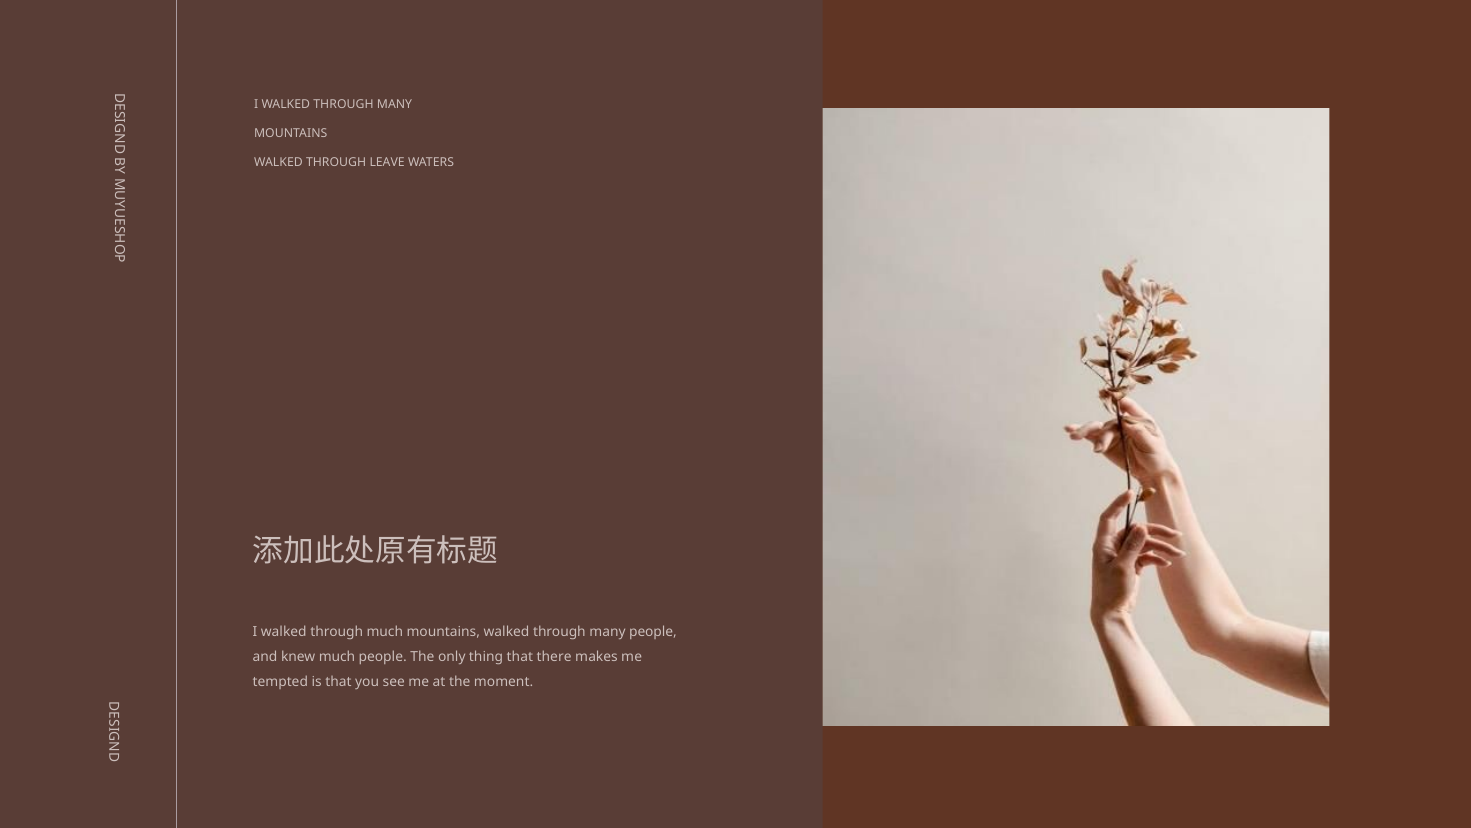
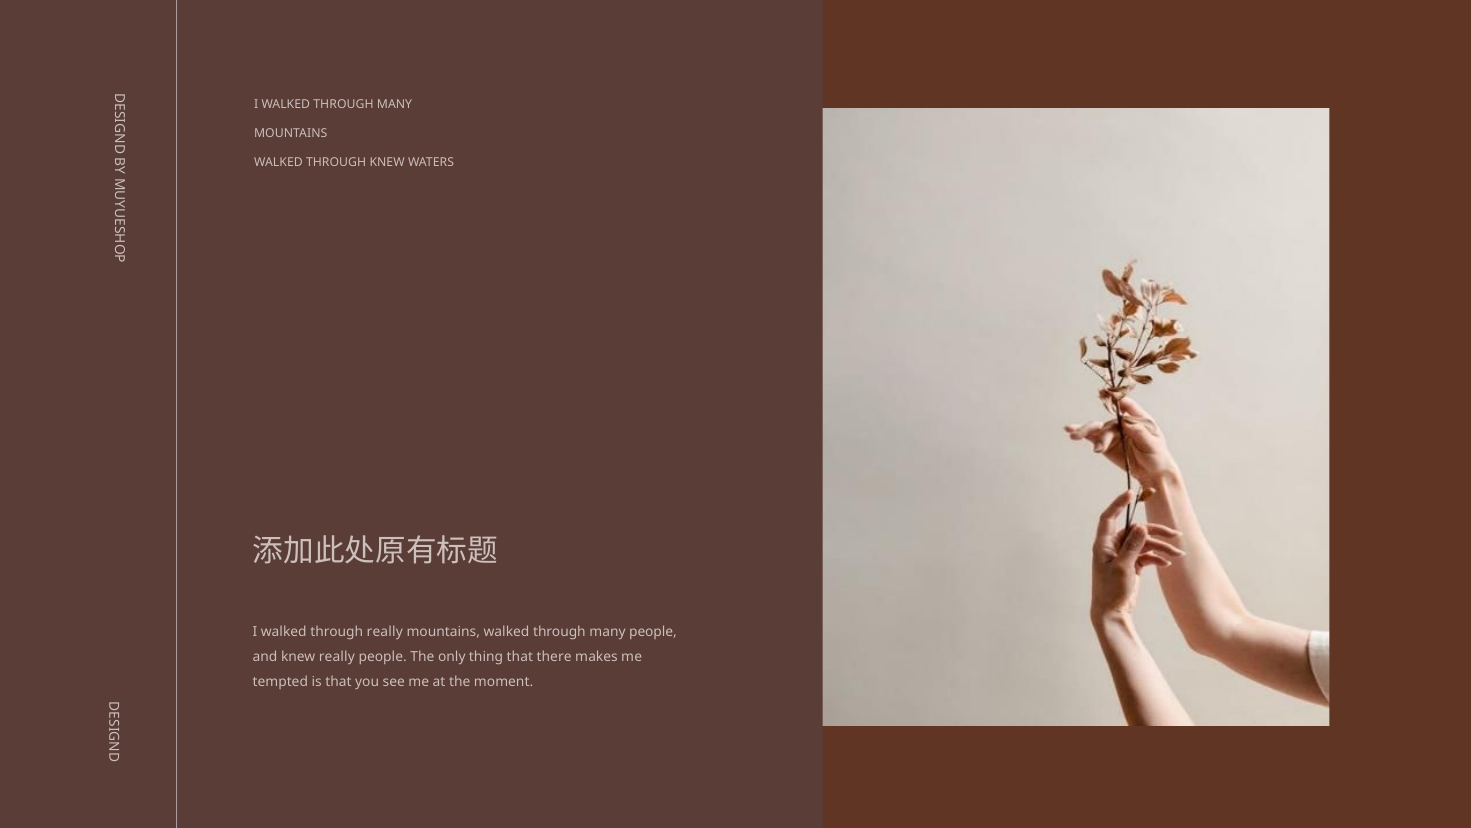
THROUGH LEAVE: LEAVE -> KNEW
through much: much -> really
knew much: much -> really
